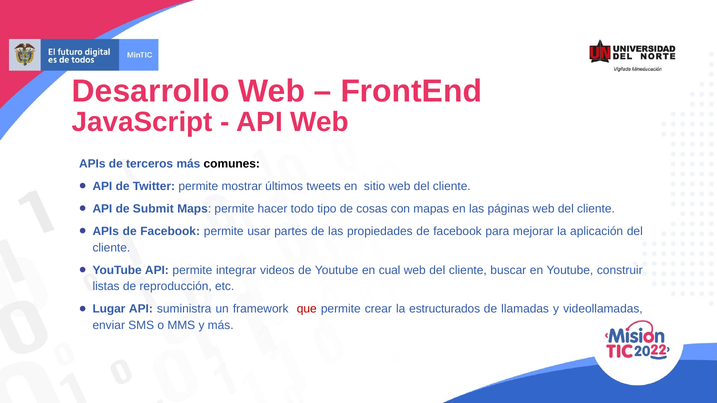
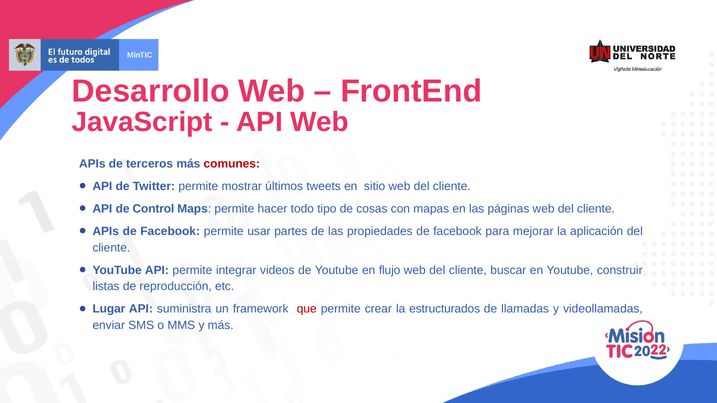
comunes colour: black -> red
Submit: Submit -> Control
cual: cual -> flujo
